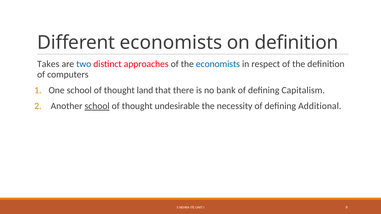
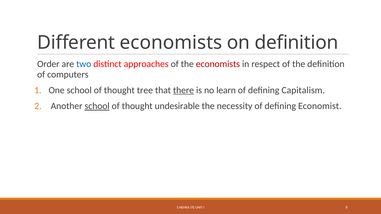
Takes: Takes -> Order
economists at (218, 64) colour: blue -> red
land: land -> tree
there underline: none -> present
bank: bank -> learn
Additional: Additional -> Economist
